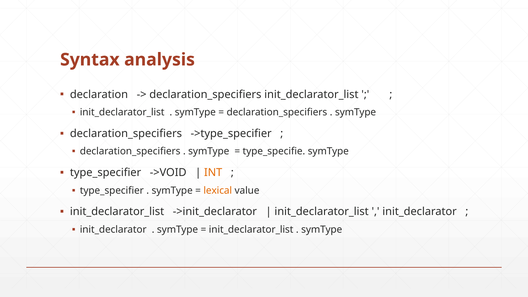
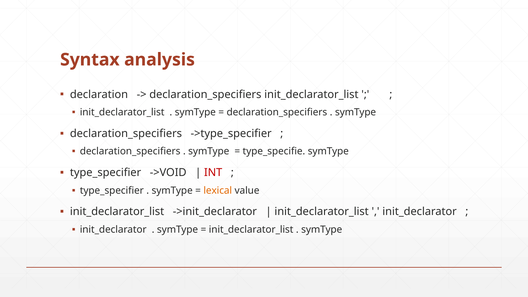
INT colour: orange -> red
